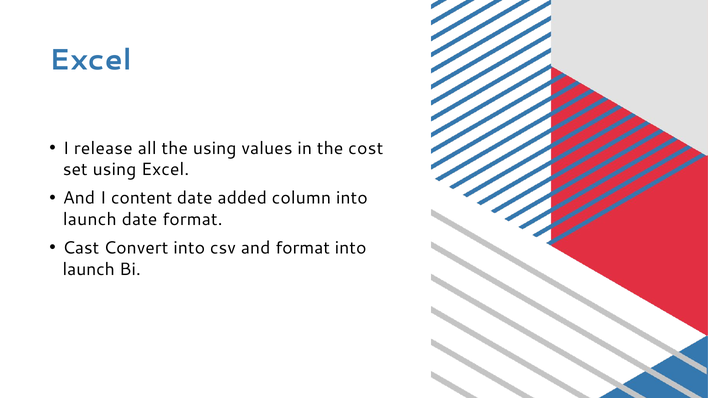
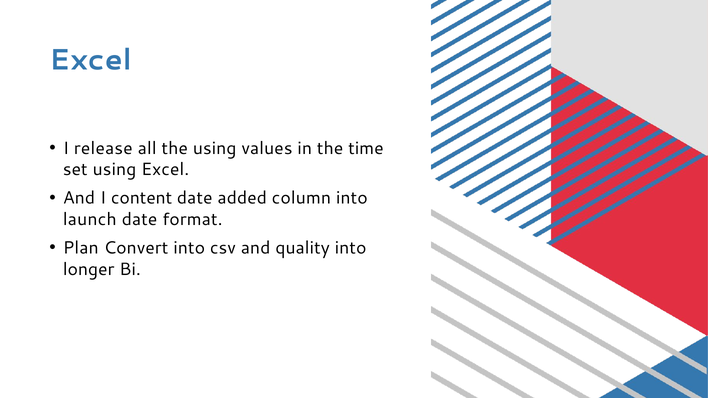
cost: cost -> time
Cast: Cast -> Plan
and format: format -> quality
launch at (89, 269): launch -> longer
